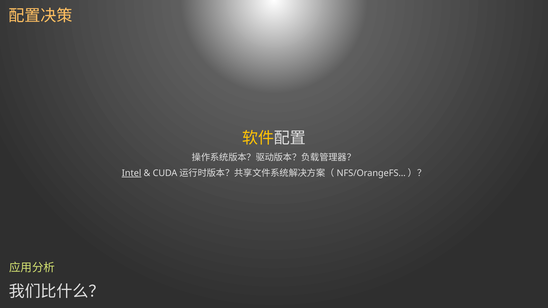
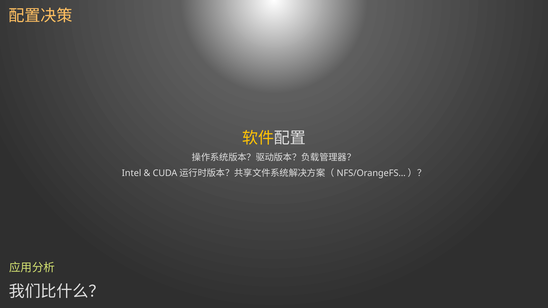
Intel underline: present -> none
